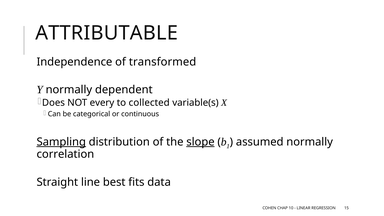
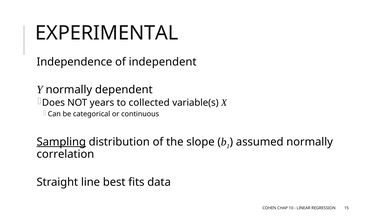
ATTRIBUTABLE: ATTRIBUTABLE -> EXPERIMENTAL
transformed: transformed -> independent
every: every -> years
slope underline: present -> none
